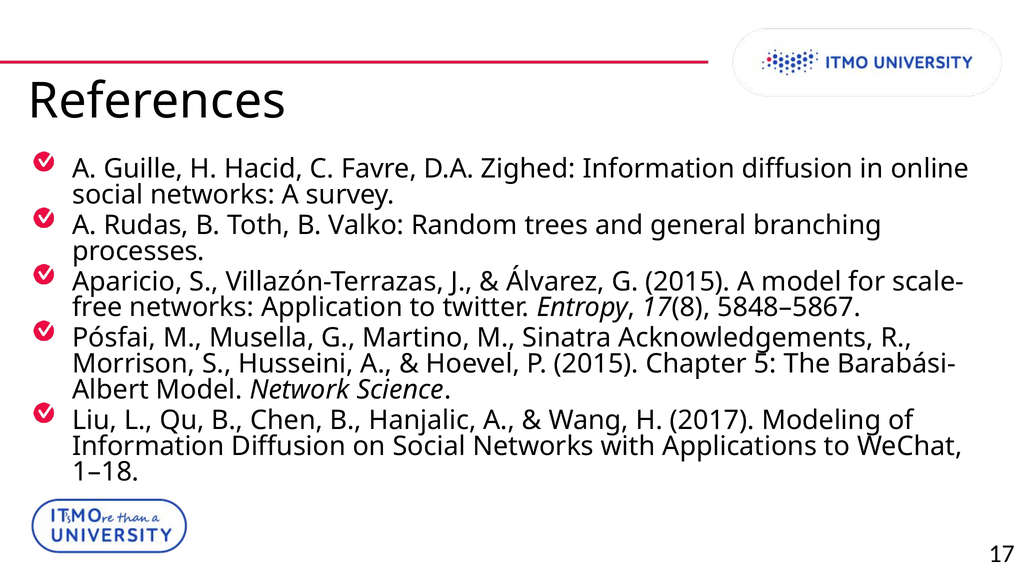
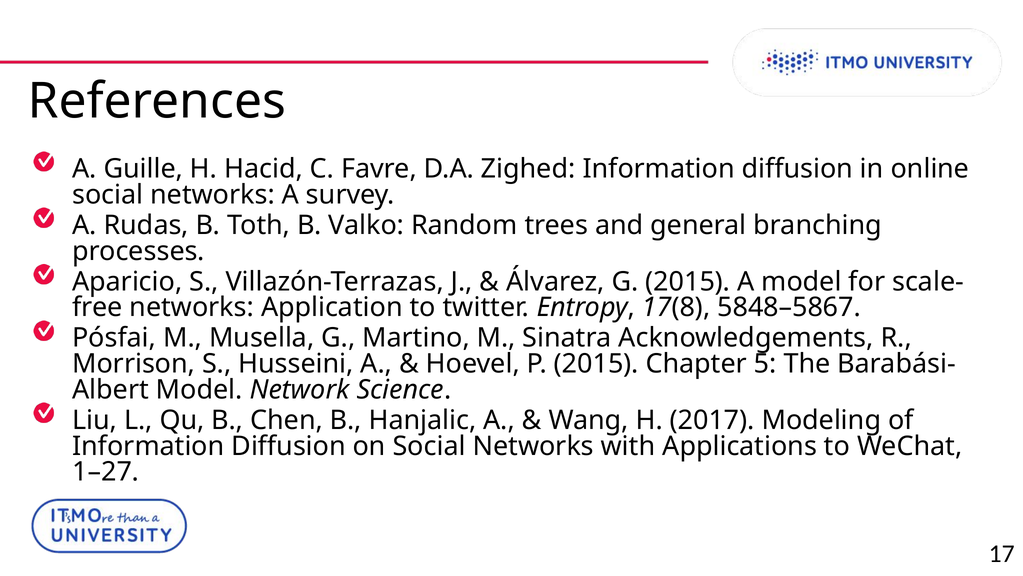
1–18: 1–18 -> 1–27
